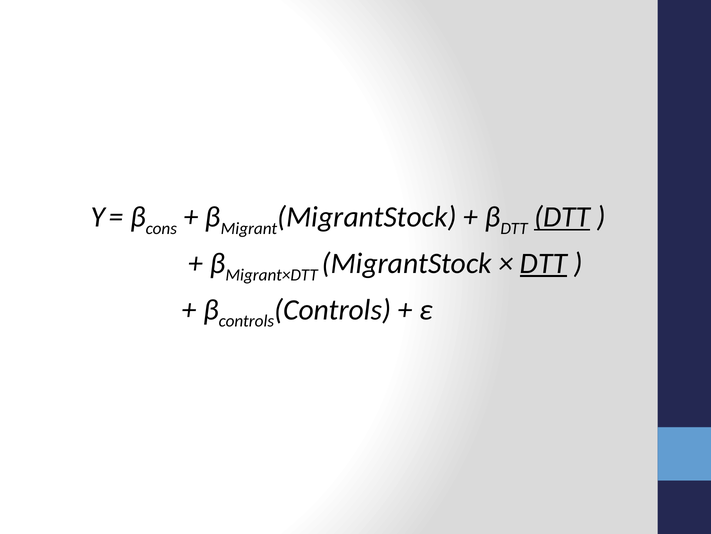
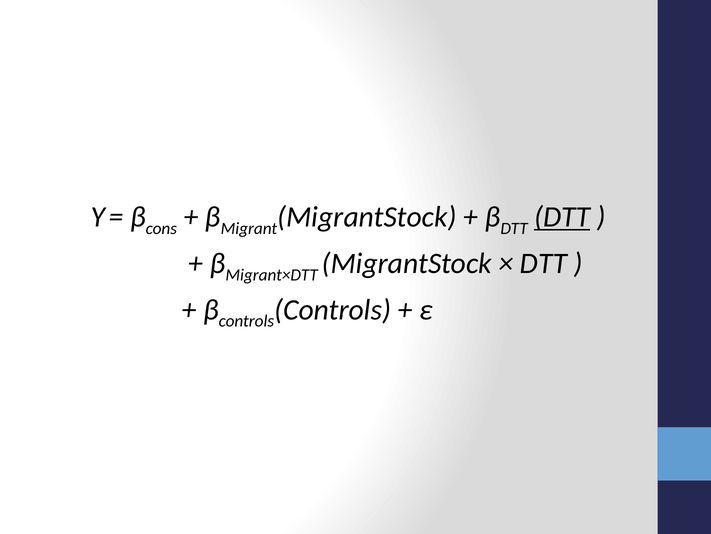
DTT at (543, 263) underline: present -> none
